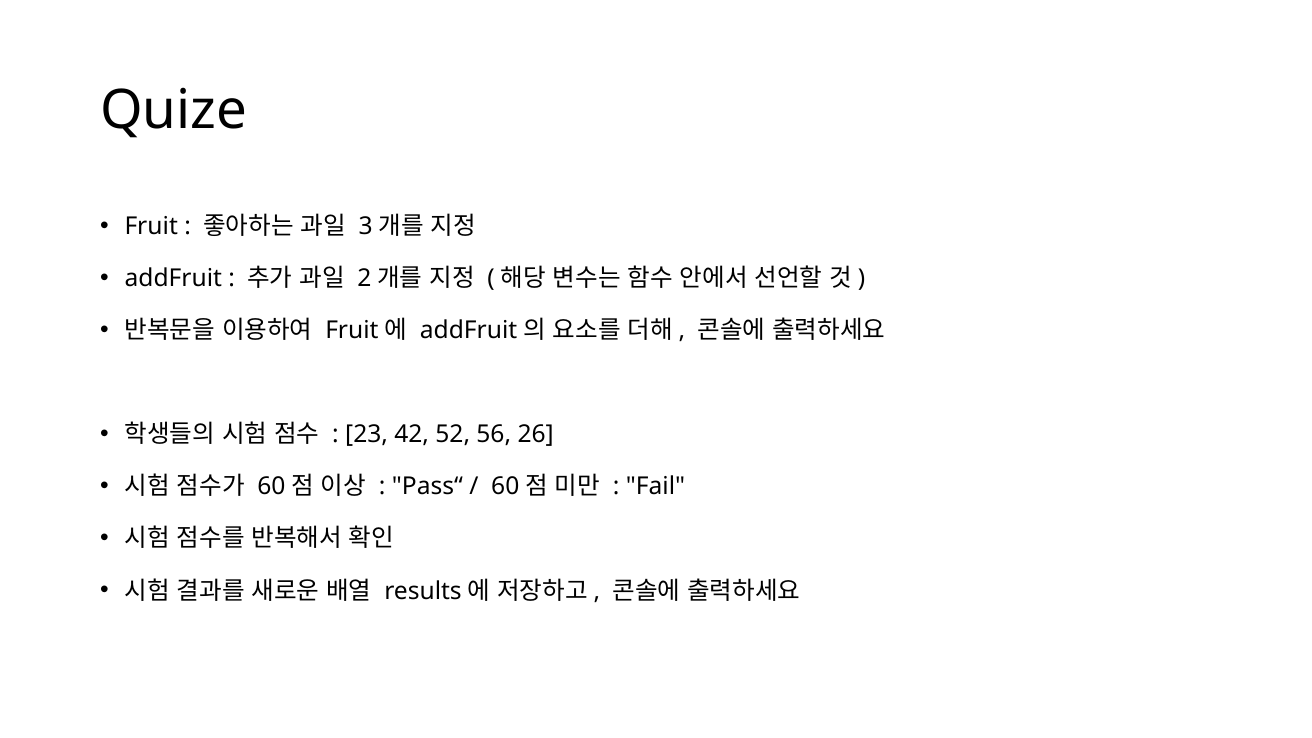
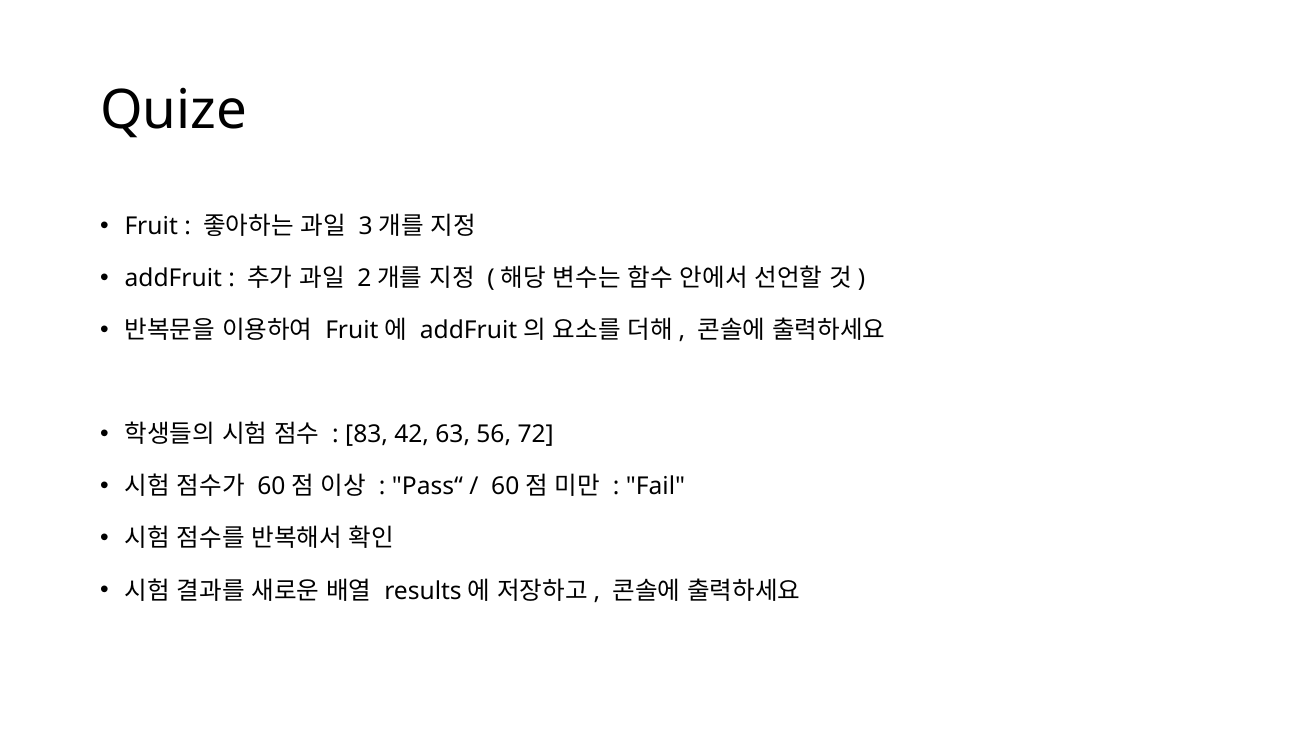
23: 23 -> 83
52: 52 -> 63
26: 26 -> 72
